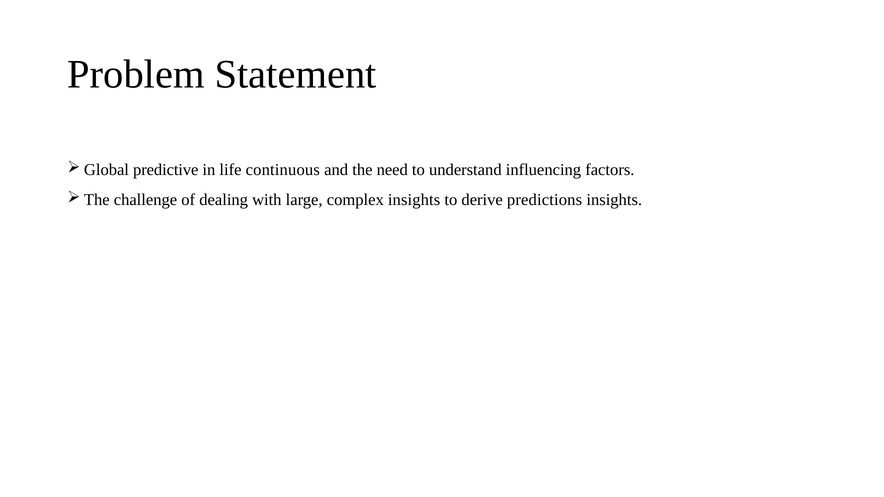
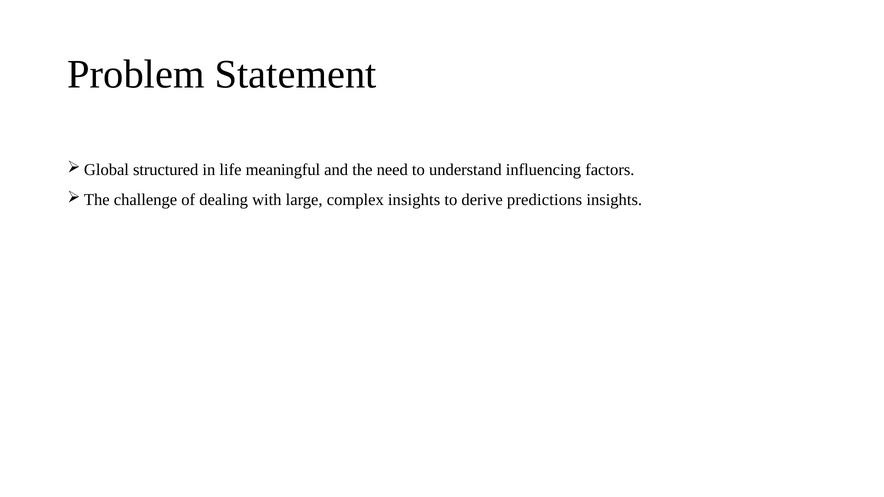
predictive: predictive -> structured
continuous: continuous -> meaningful
